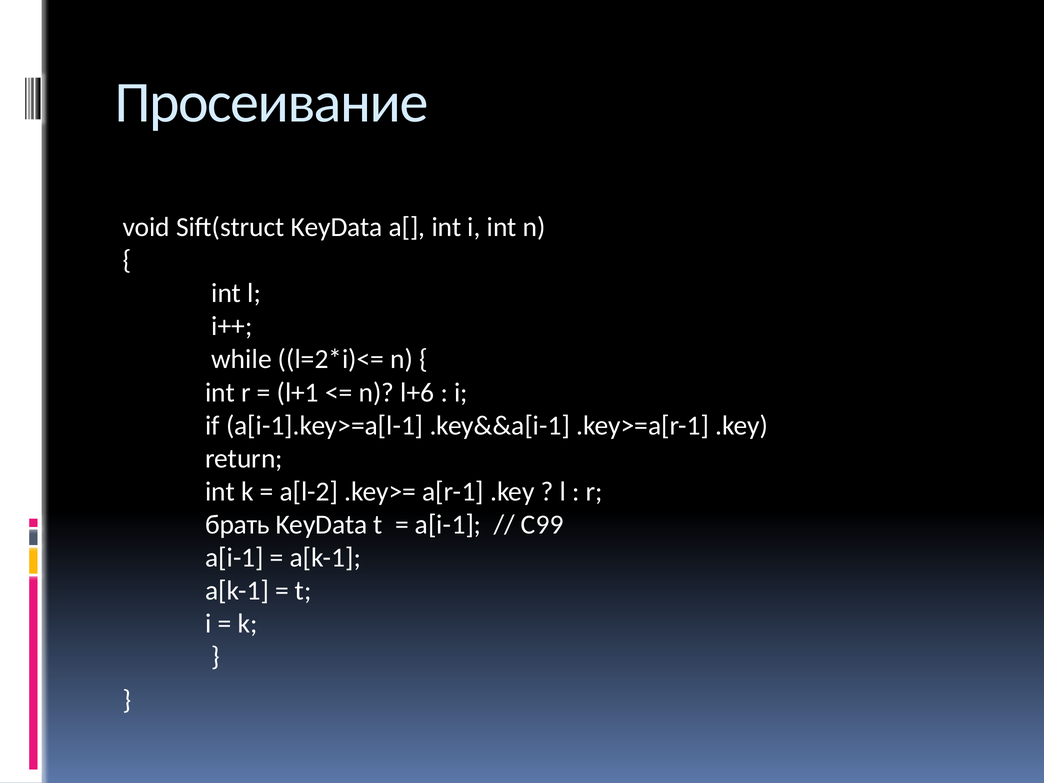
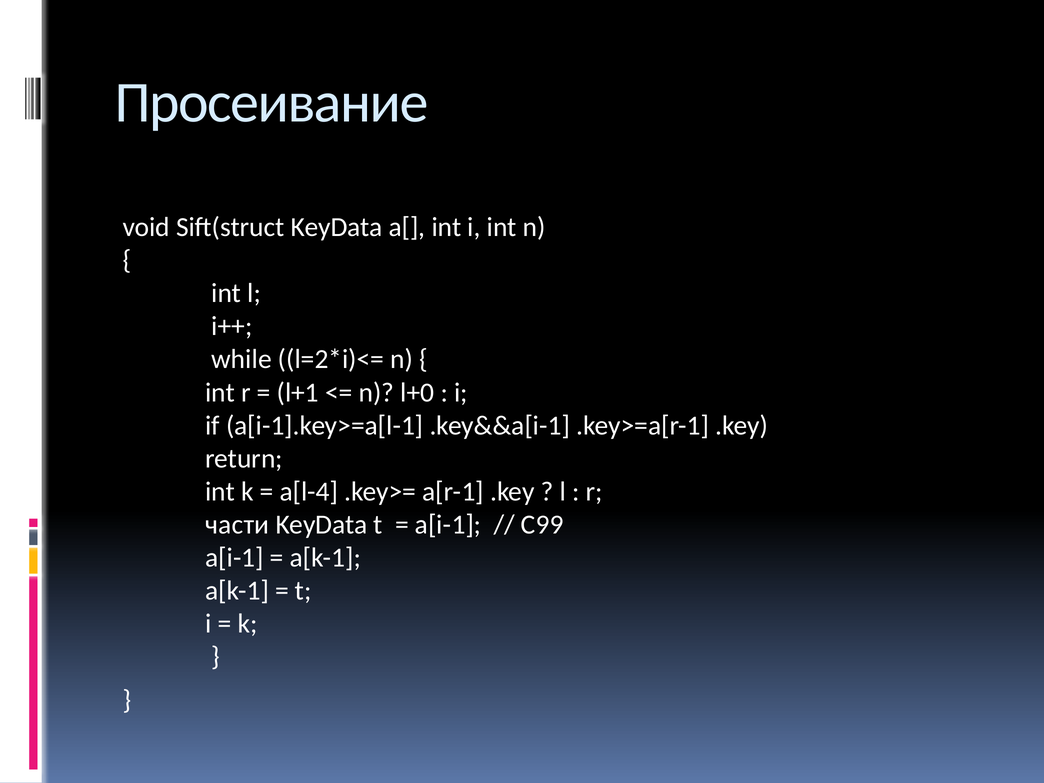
l+6: l+6 -> l+0
a[l-2: a[l-2 -> a[l-4
брать: брать -> части
